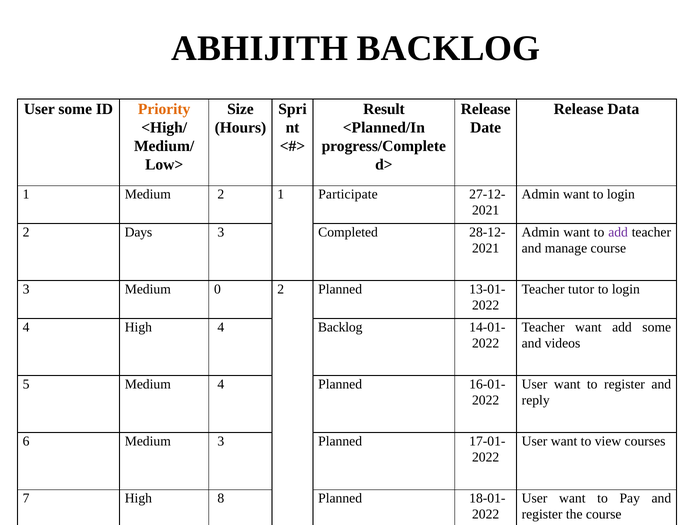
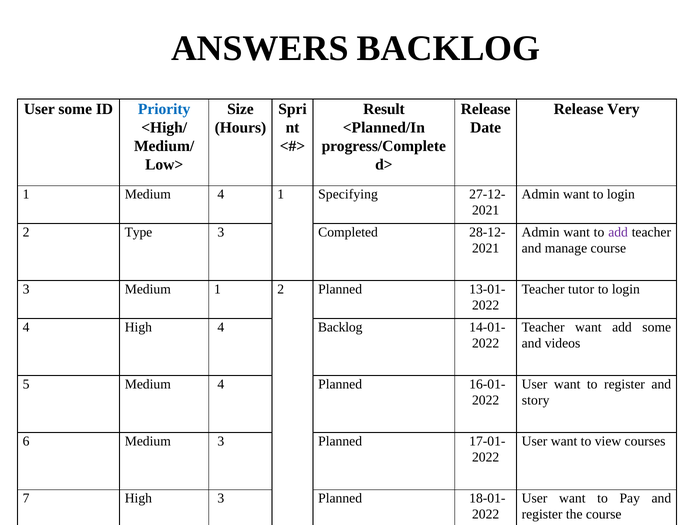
ABHIJITH: ABHIJITH -> ANSWERS
Priority colour: orange -> blue
Data: Data -> Very
1 Medium 2: 2 -> 4
Participate: Participate -> Specifying
Days: Days -> Type
Medium 0: 0 -> 1
reply: reply -> story
High 8: 8 -> 3
